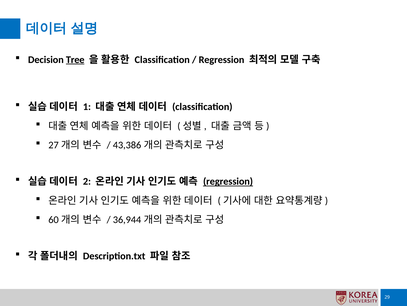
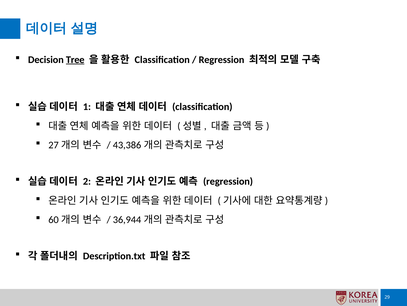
regression at (228, 181) underline: present -> none
